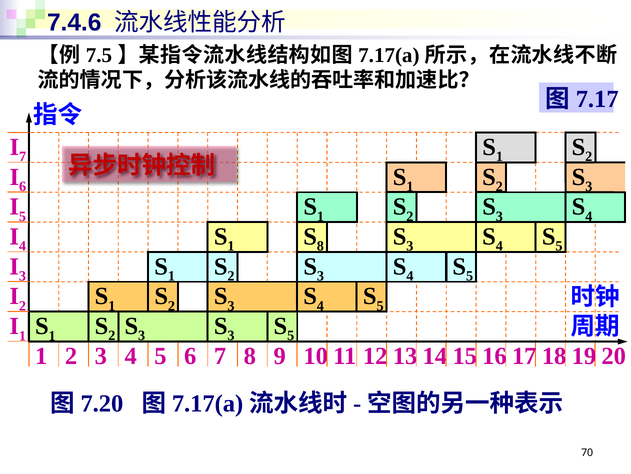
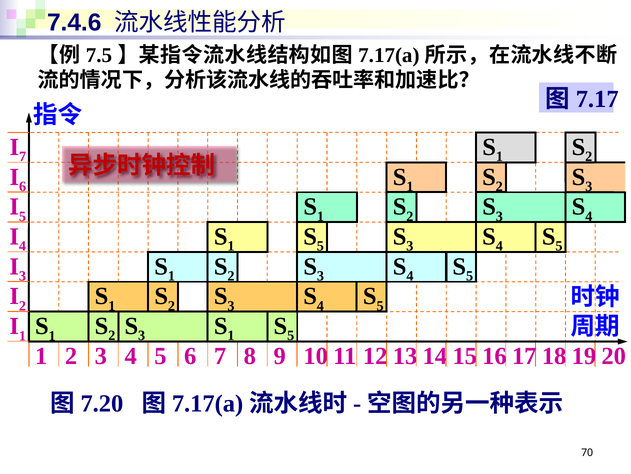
8 at (320, 246): 8 -> 5
3 at (231, 335): 3 -> 1
